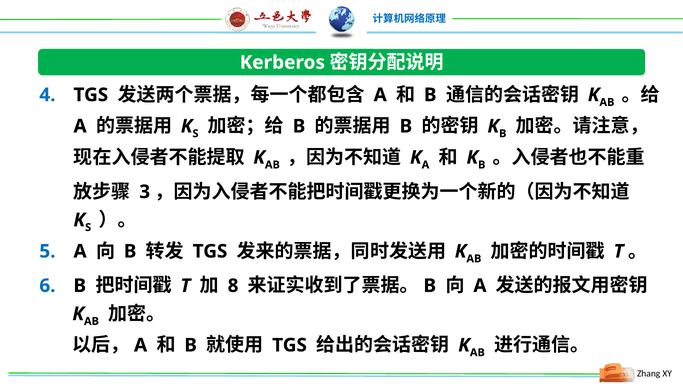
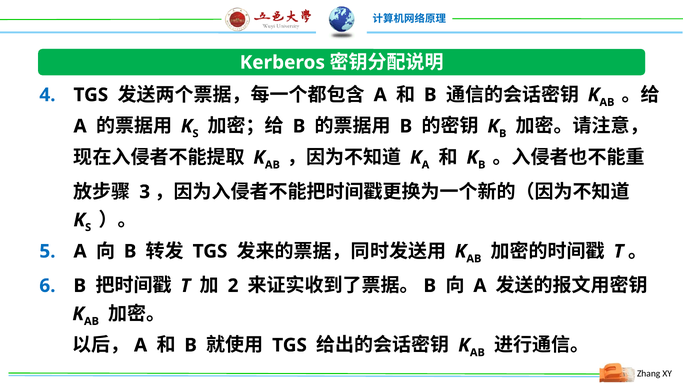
8: 8 -> 2
